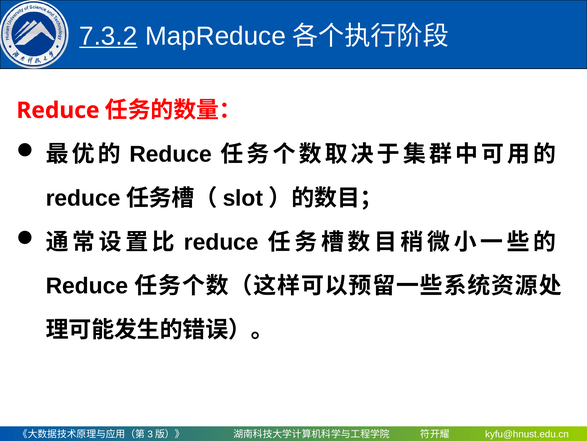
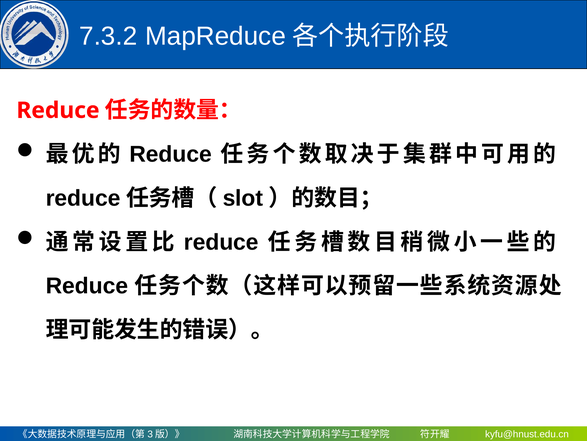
7.3.2 underline: present -> none
